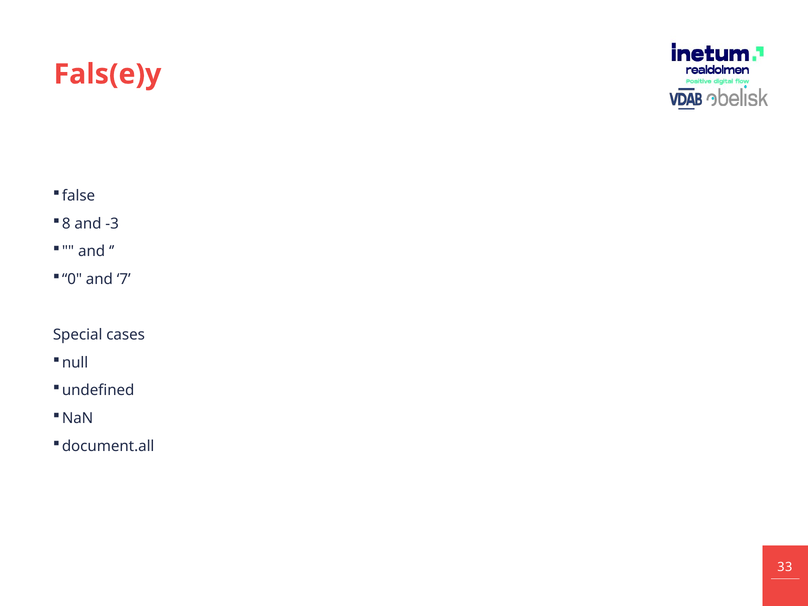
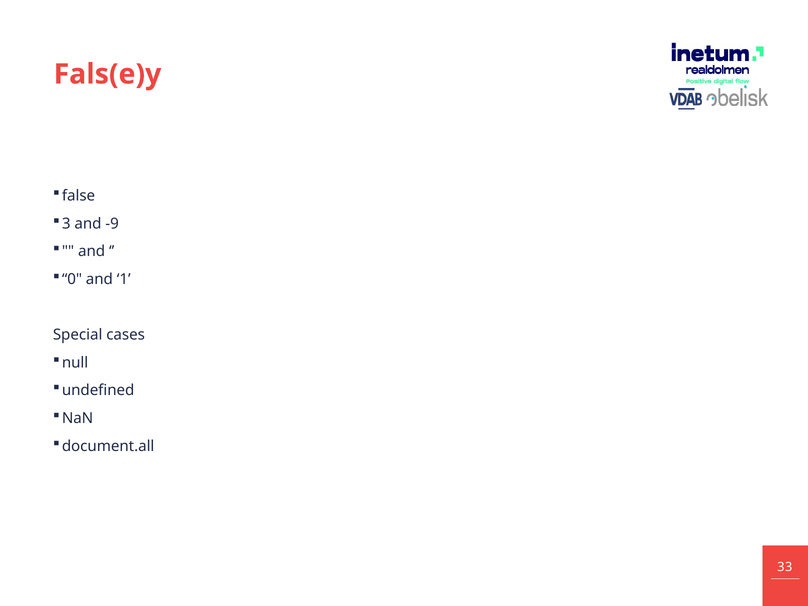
8: 8 -> 3
-3: -3 -> -9
7: 7 -> 1
